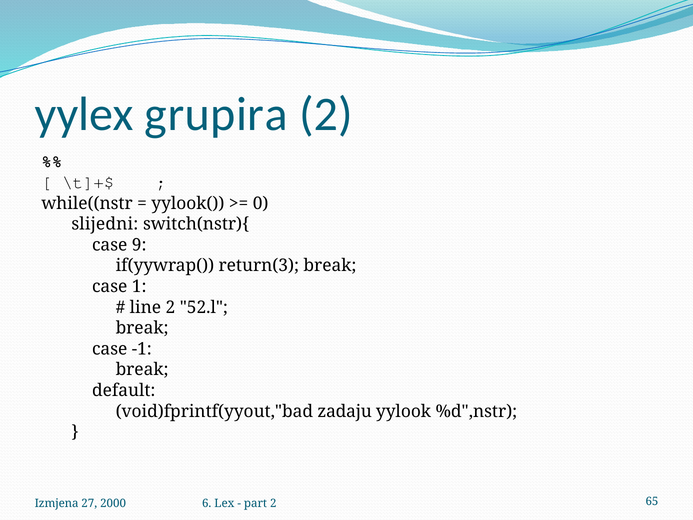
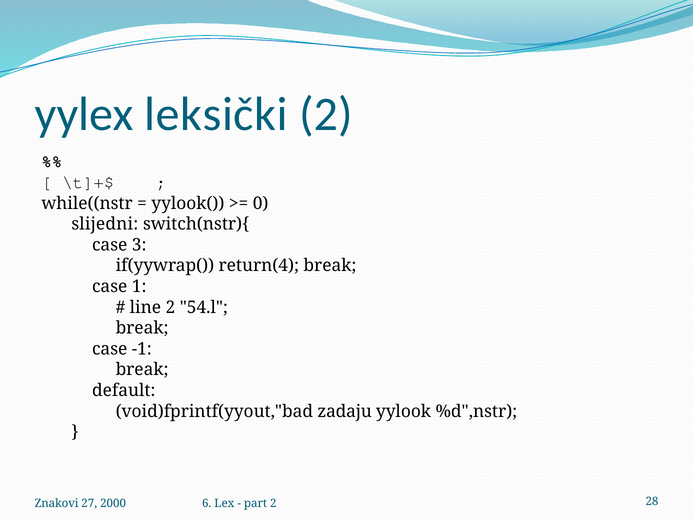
grupira: grupira -> leksički
9: 9 -> 3
return(3: return(3 -> return(4
52.l: 52.l -> 54.l
Izmjena: Izmjena -> Znakovi
65: 65 -> 28
